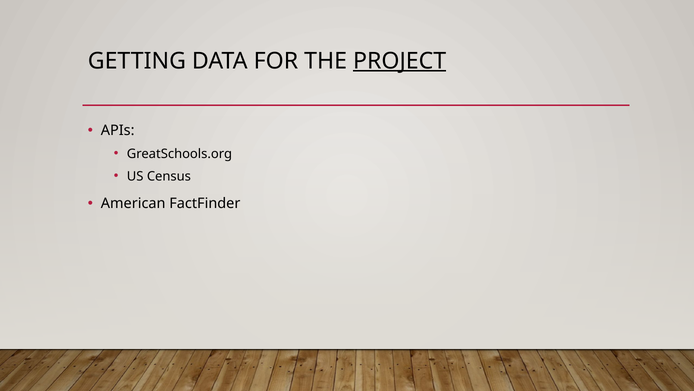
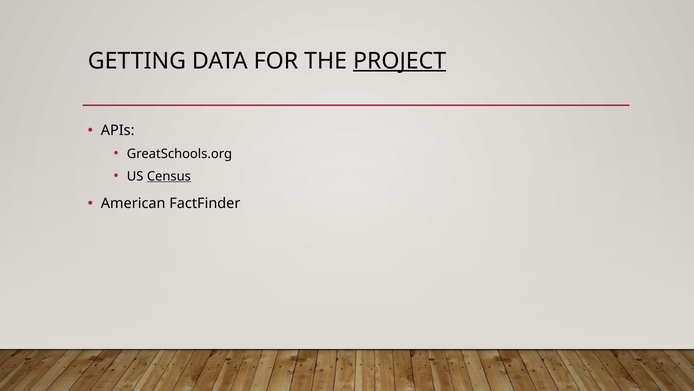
Census underline: none -> present
